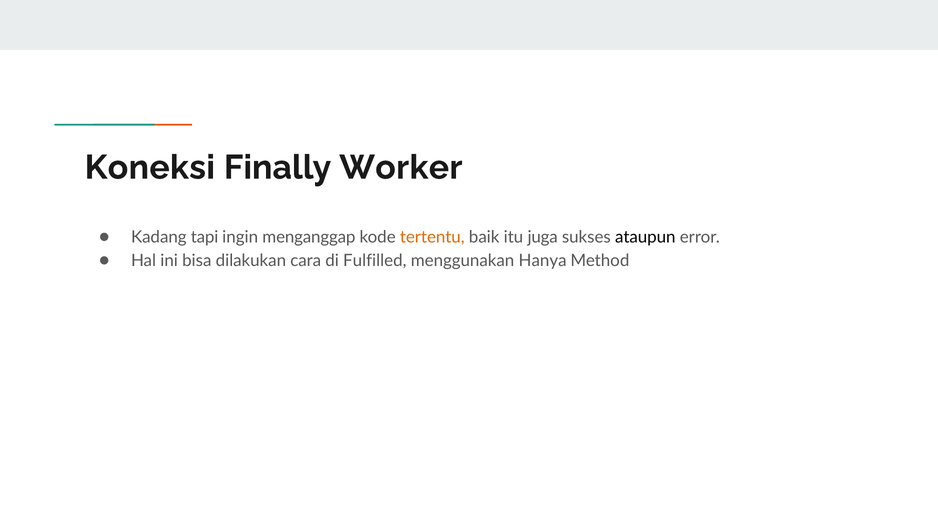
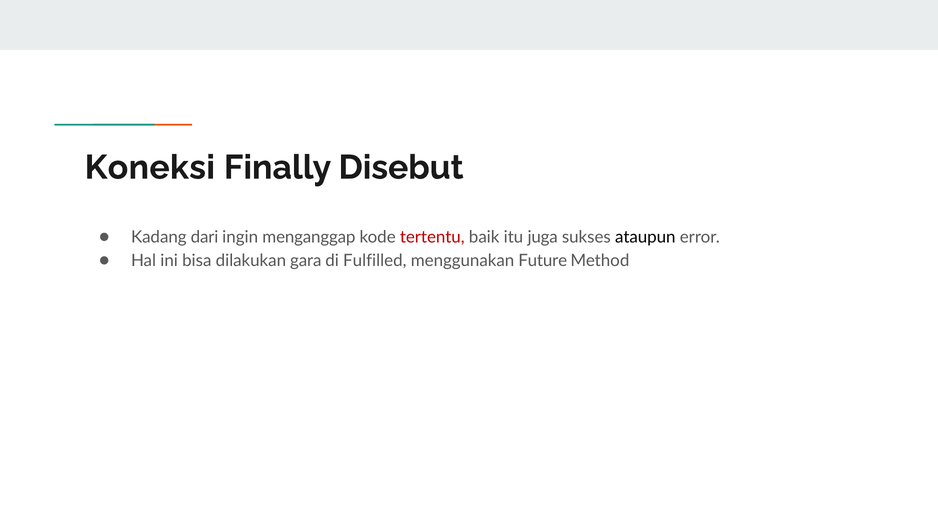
Worker: Worker -> Disebut
tapi: tapi -> dari
tertentu colour: orange -> red
cara: cara -> gara
Hanya: Hanya -> Future
